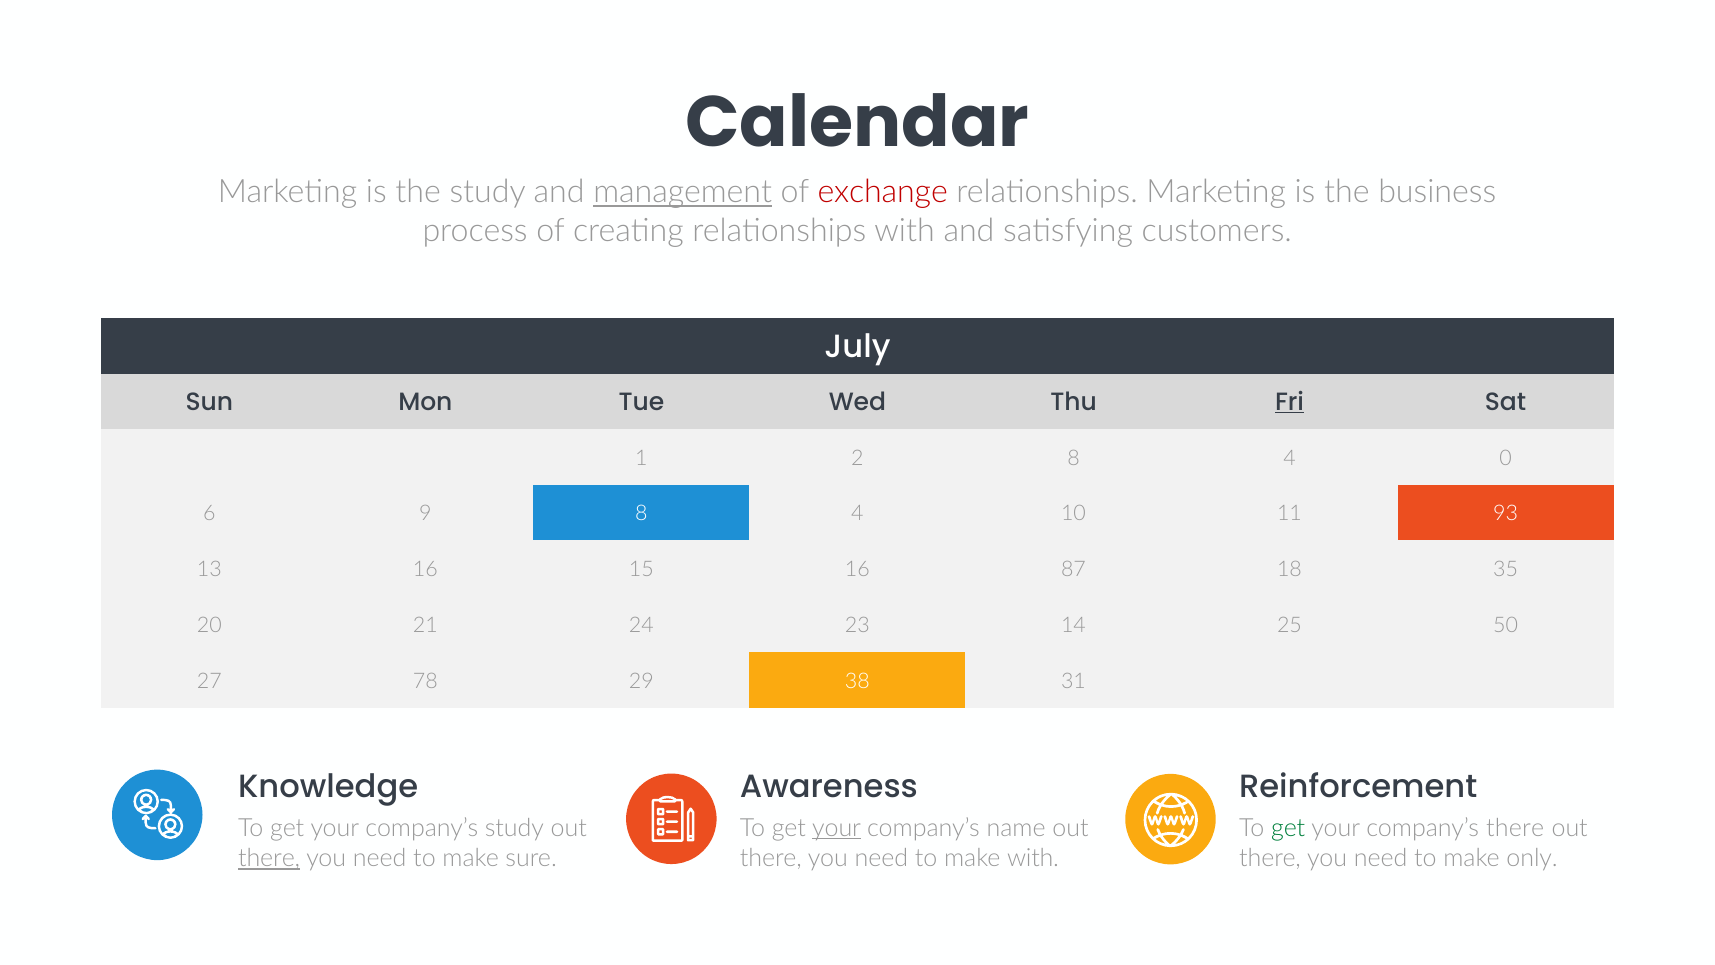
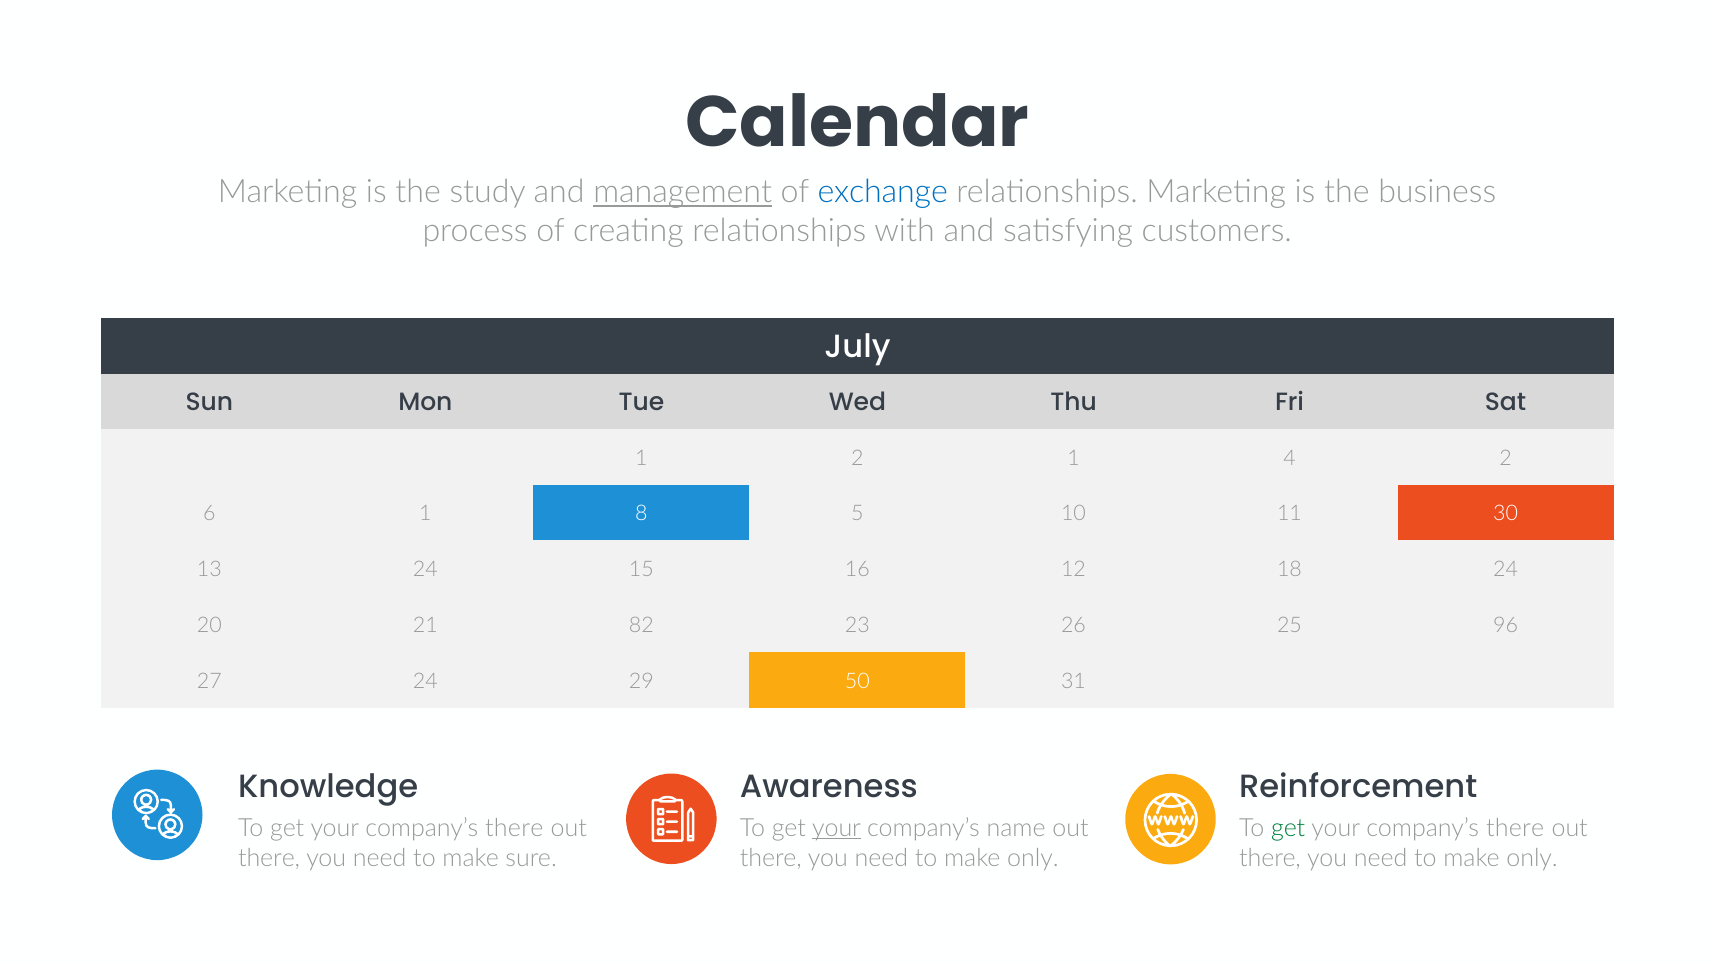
exchange colour: red -> blue
Fri underline: present -> none
2 8: 8 -> 1
4 0: 0 -> 2
6 9: 9 -> 1
4 at (857, 514): 4 -> 5
93: 93 -> 30
13 16: 16 -> 24
87: 87 -> 12
18 35: 35 -> 24
24: 24 -> 82
14: 14 -> 26
50: 50 -> 96
27 78: 78 -> 24
38: 38 -> 50
study at (514, 828): study -> there
there at (269, 858) underline: present -> none
with at (1033, 858): with -> only
